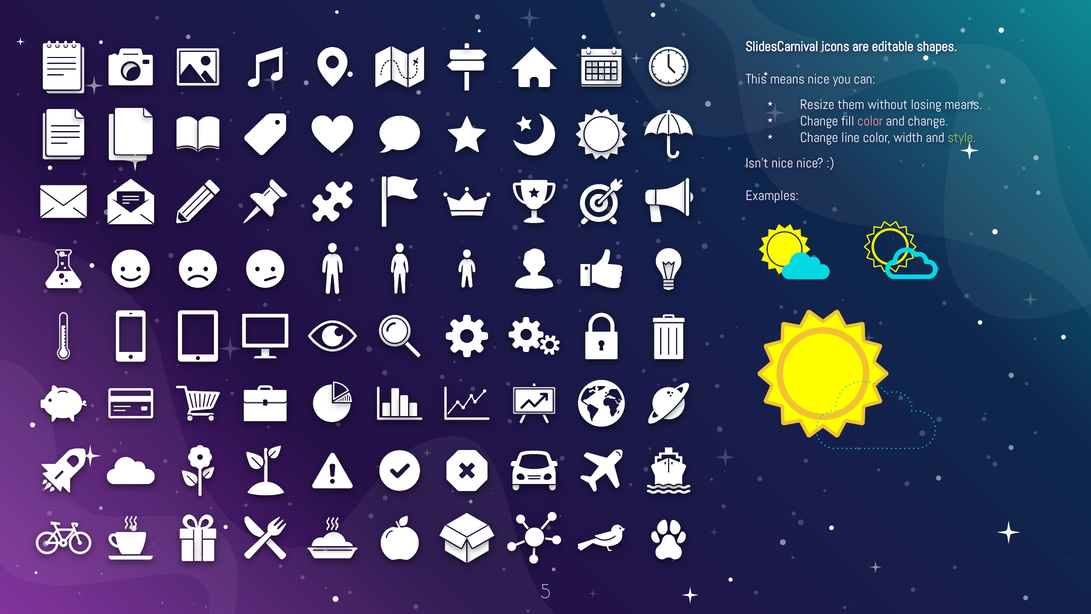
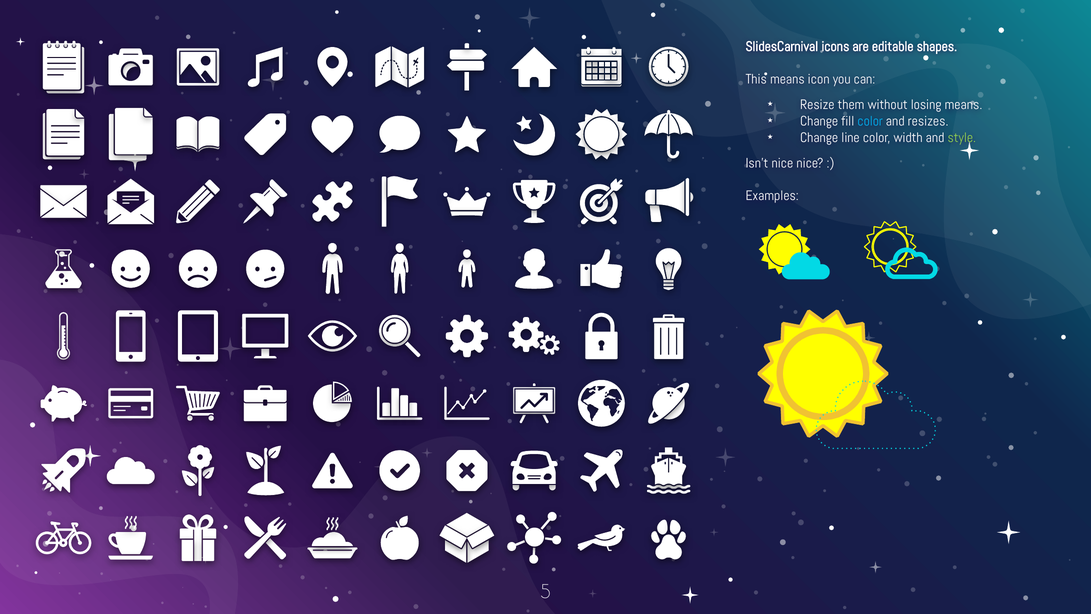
means nice: nice -> icon
color at (870, 121) colour: pink -> light blue
and change: change -> resizes
